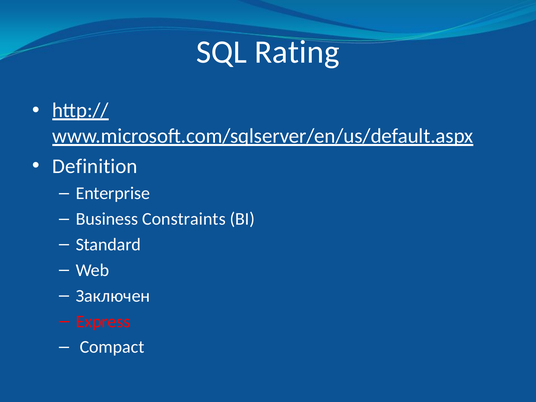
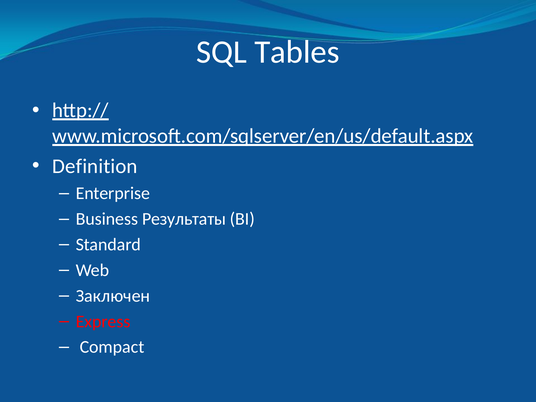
Rating: Rating -> Tables
Constraints: Constraints -> Результаты
